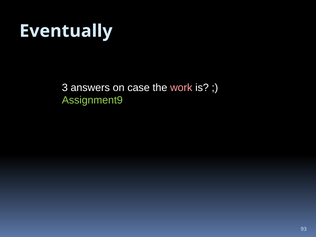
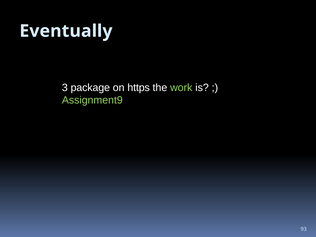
answers: answers -> package
case: case -> https
work colour: pink -> light green
